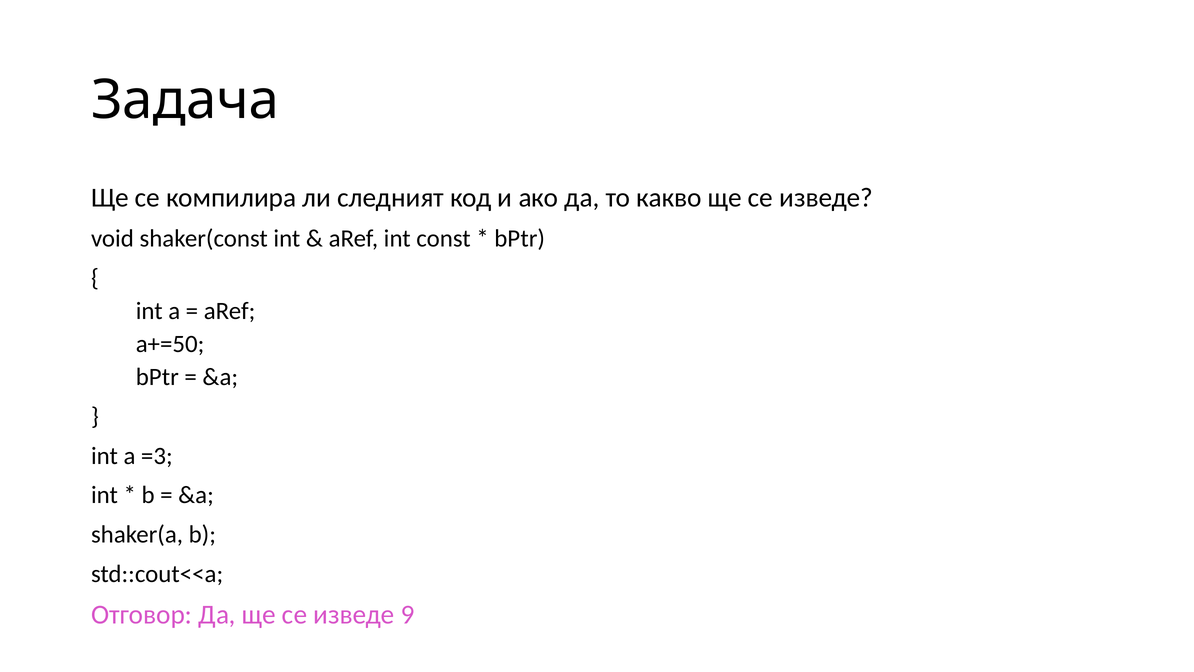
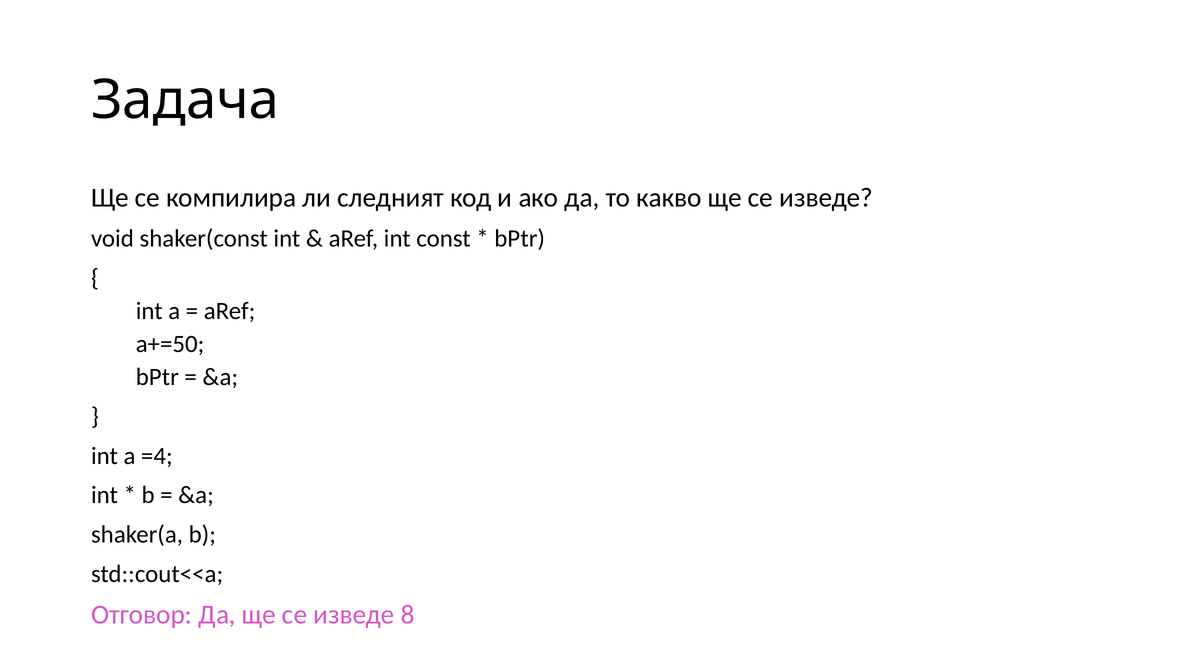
=3: =3 -> =4
9: 9 -> 8
